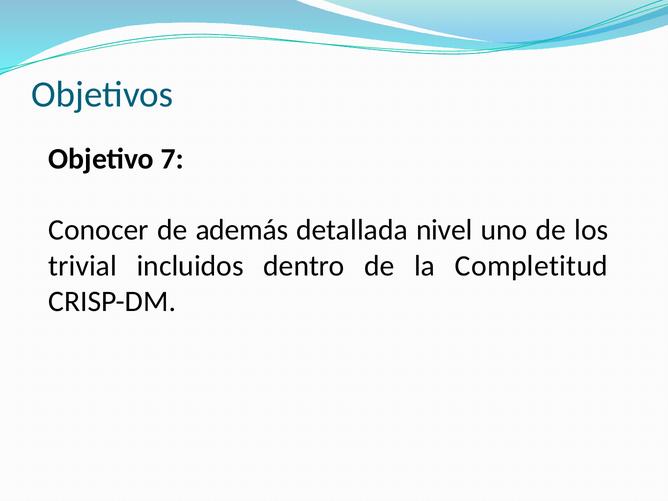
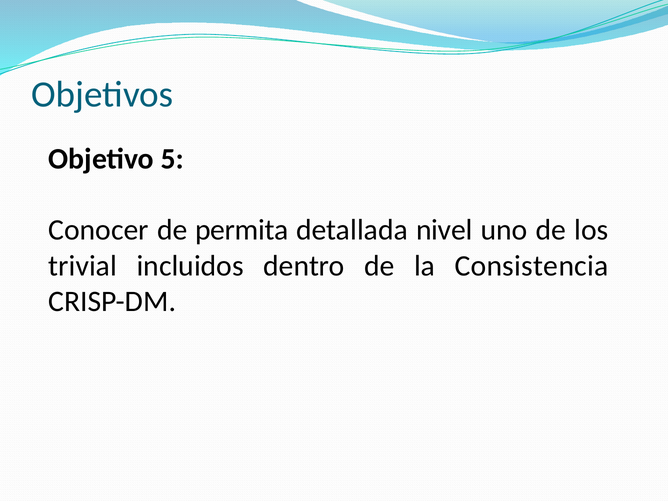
7: 7 -> 5
además: además -> permita
Completitud: Completitud -> Consistencia
